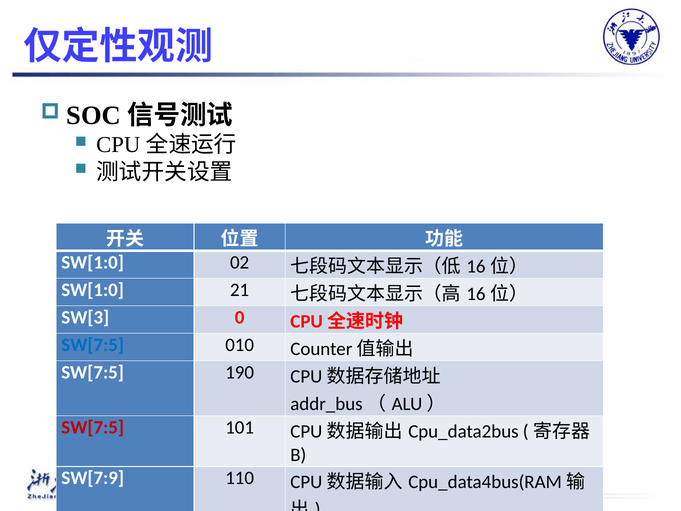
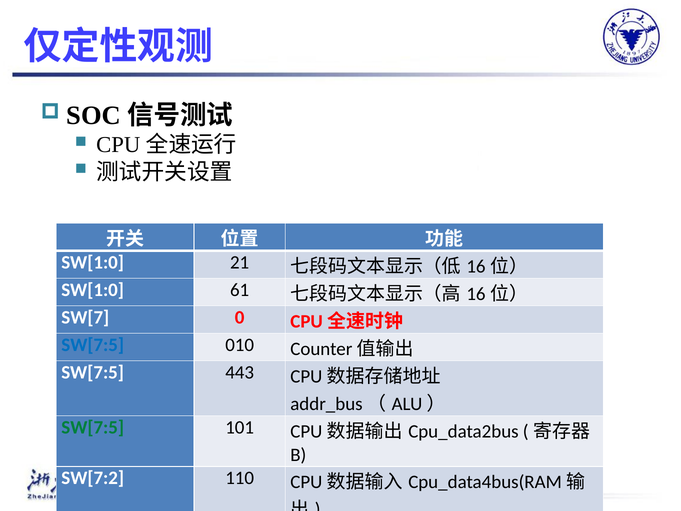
02: 02 -> 21
21: 21 -> 61
SW[3: SW[3 -> SW[7
190: 190 -> 443
SW[7:5 at (93, 427) colour: red -> green
SW[7:9: SW[7:9 -> SW[7:2
